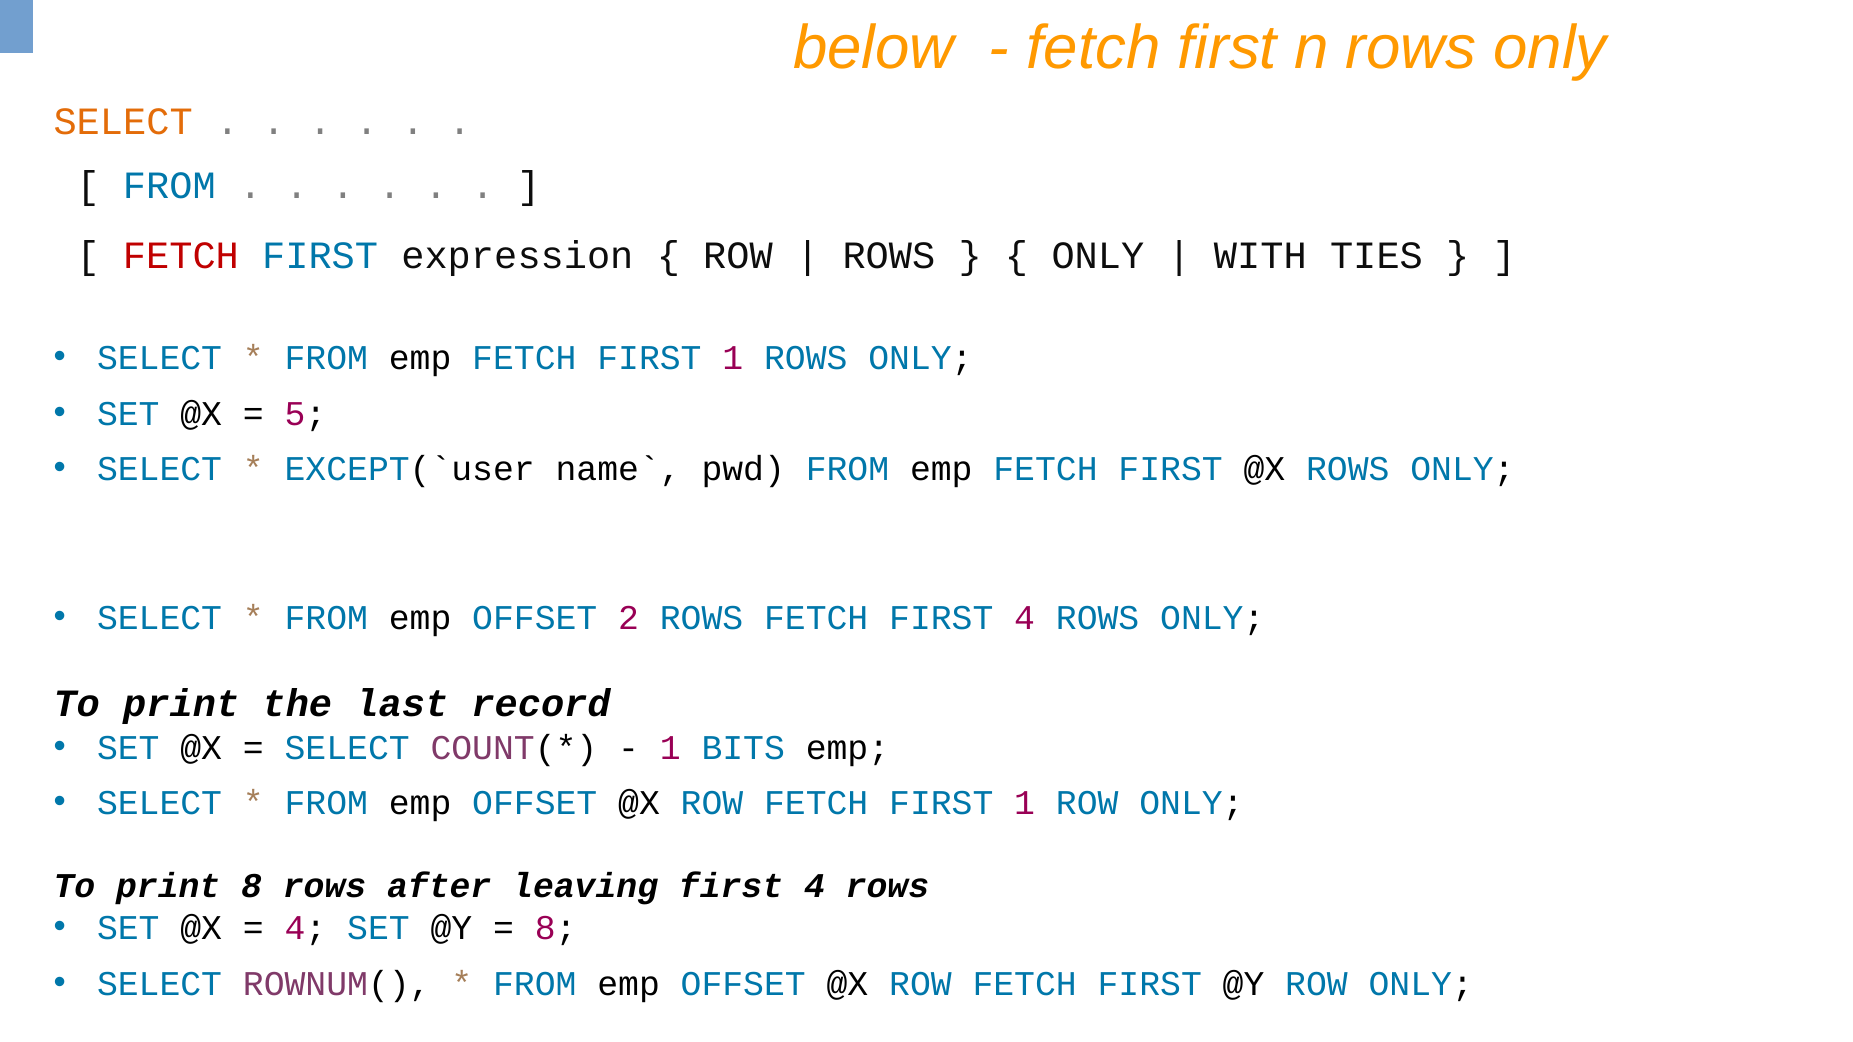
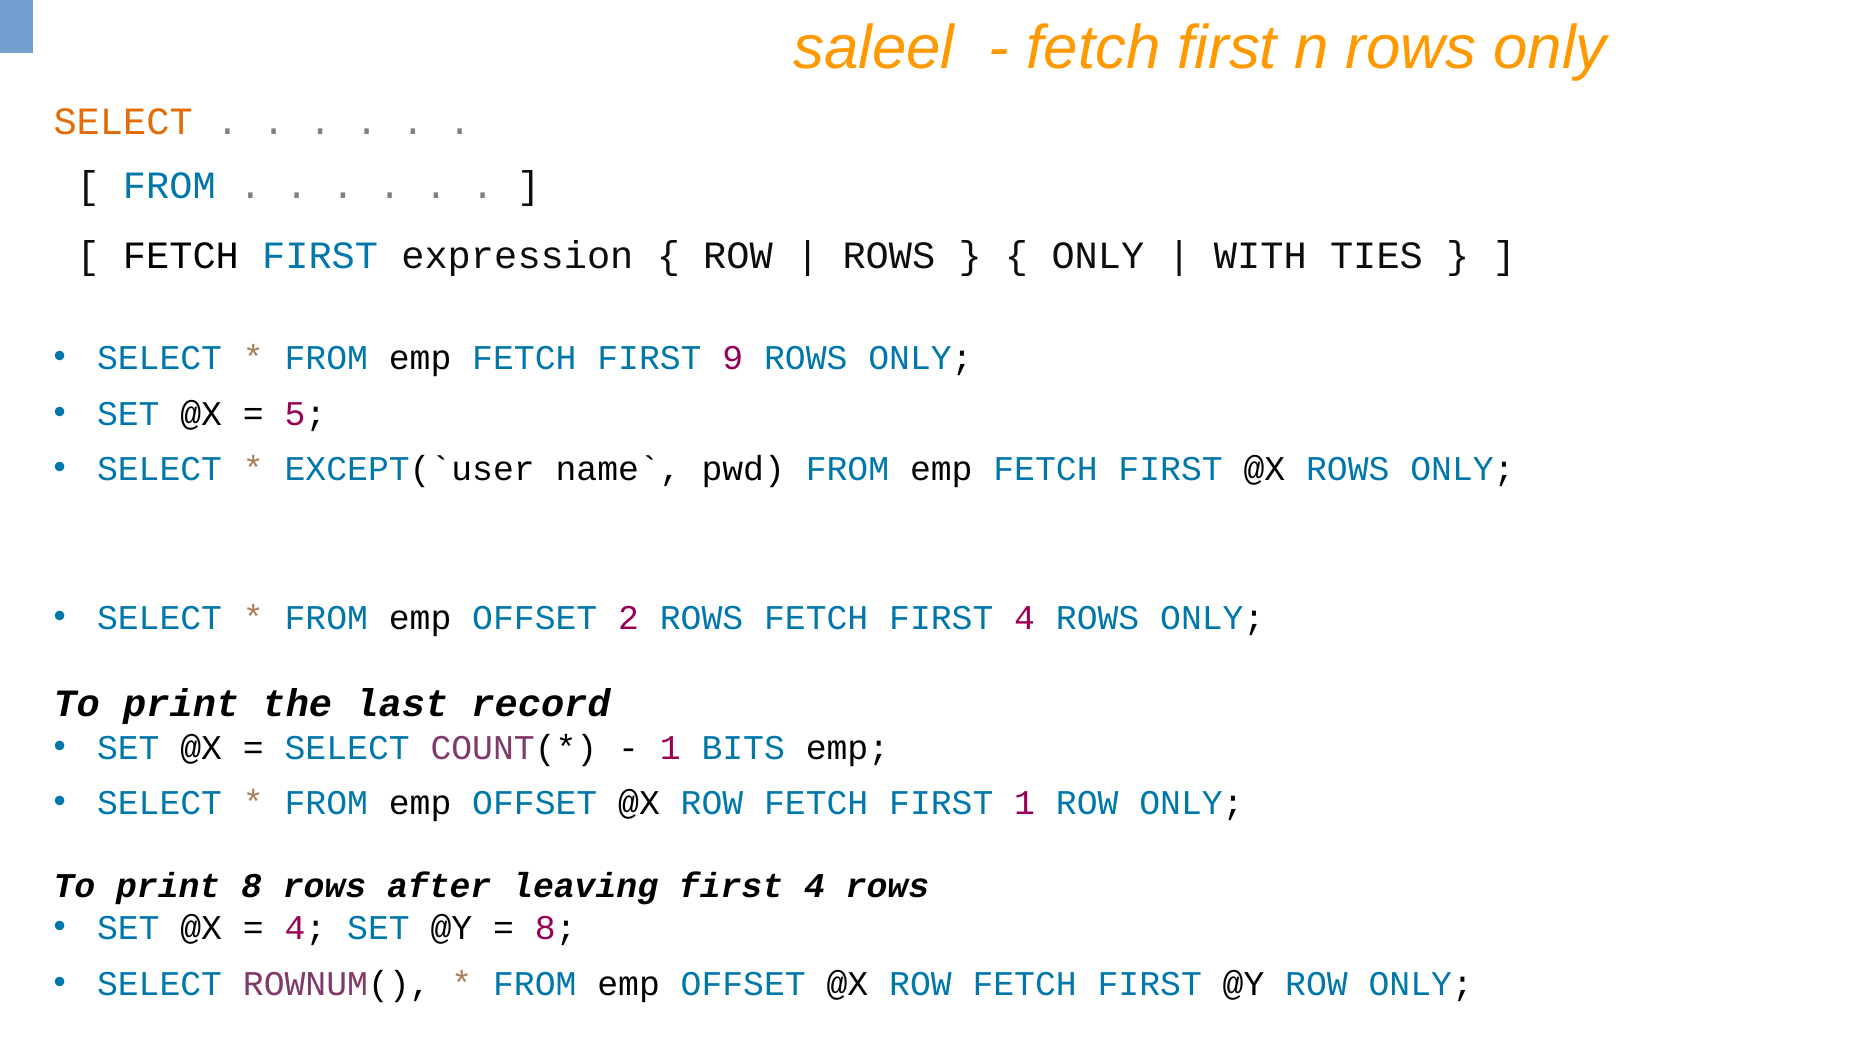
below: below -> saleel
FETCH at (181, 256) colour: red -> black
emp FETCH FIRST 1: 1 -> 9
